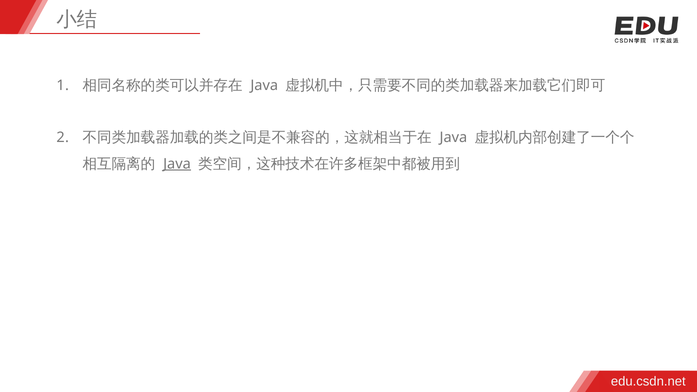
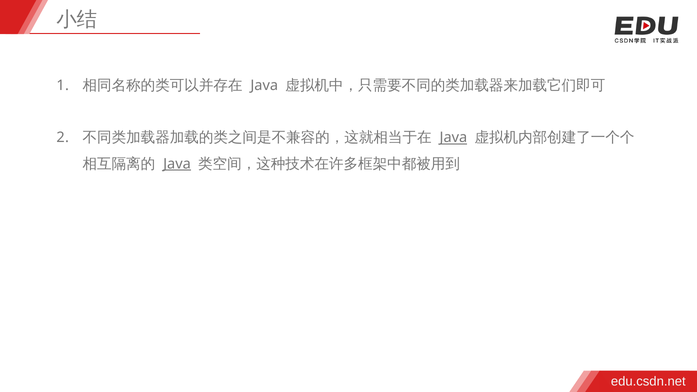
Java at (453, 138) underline: none -> present
